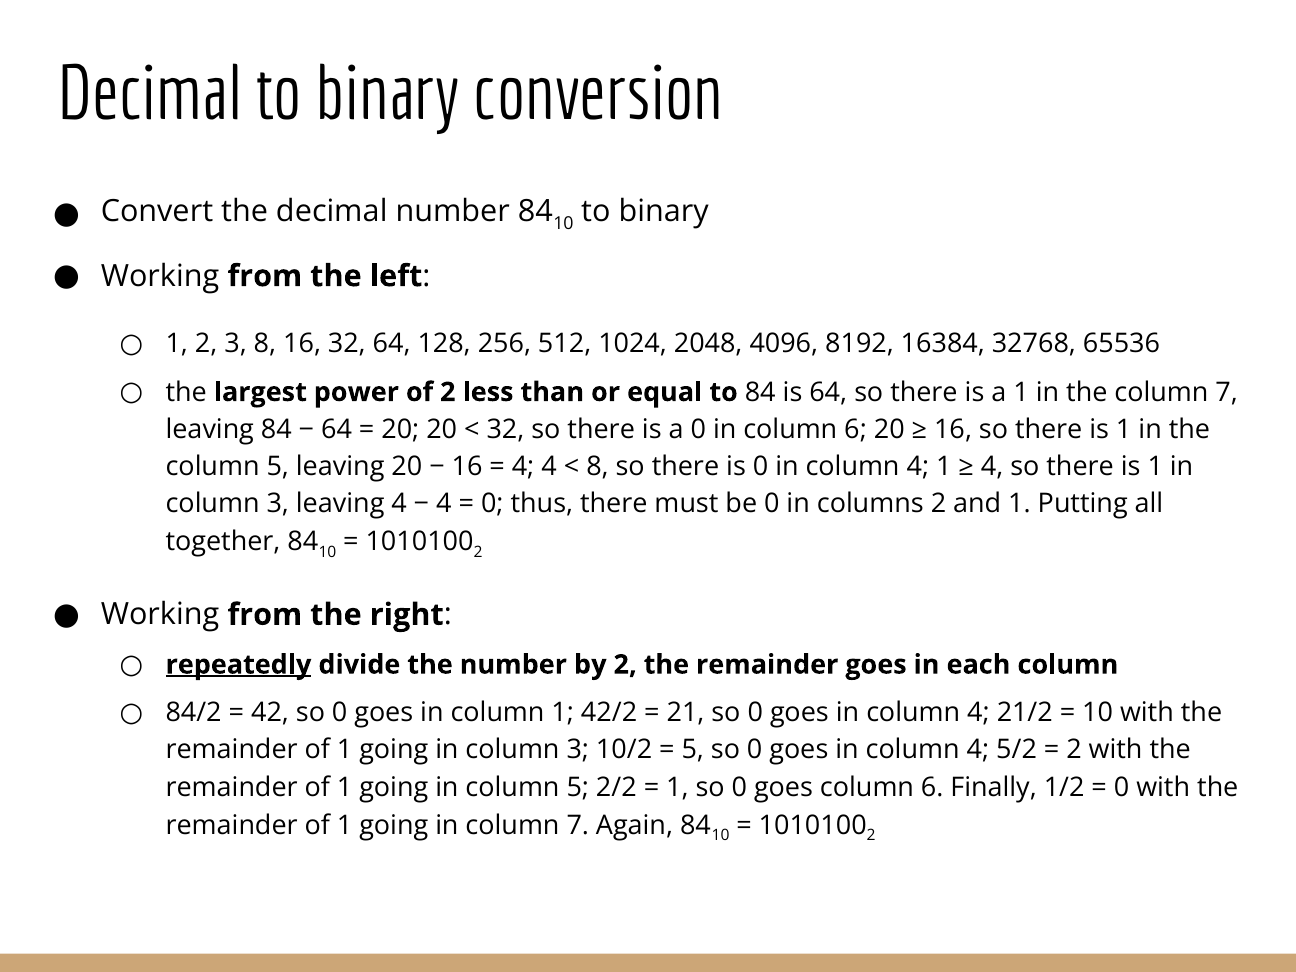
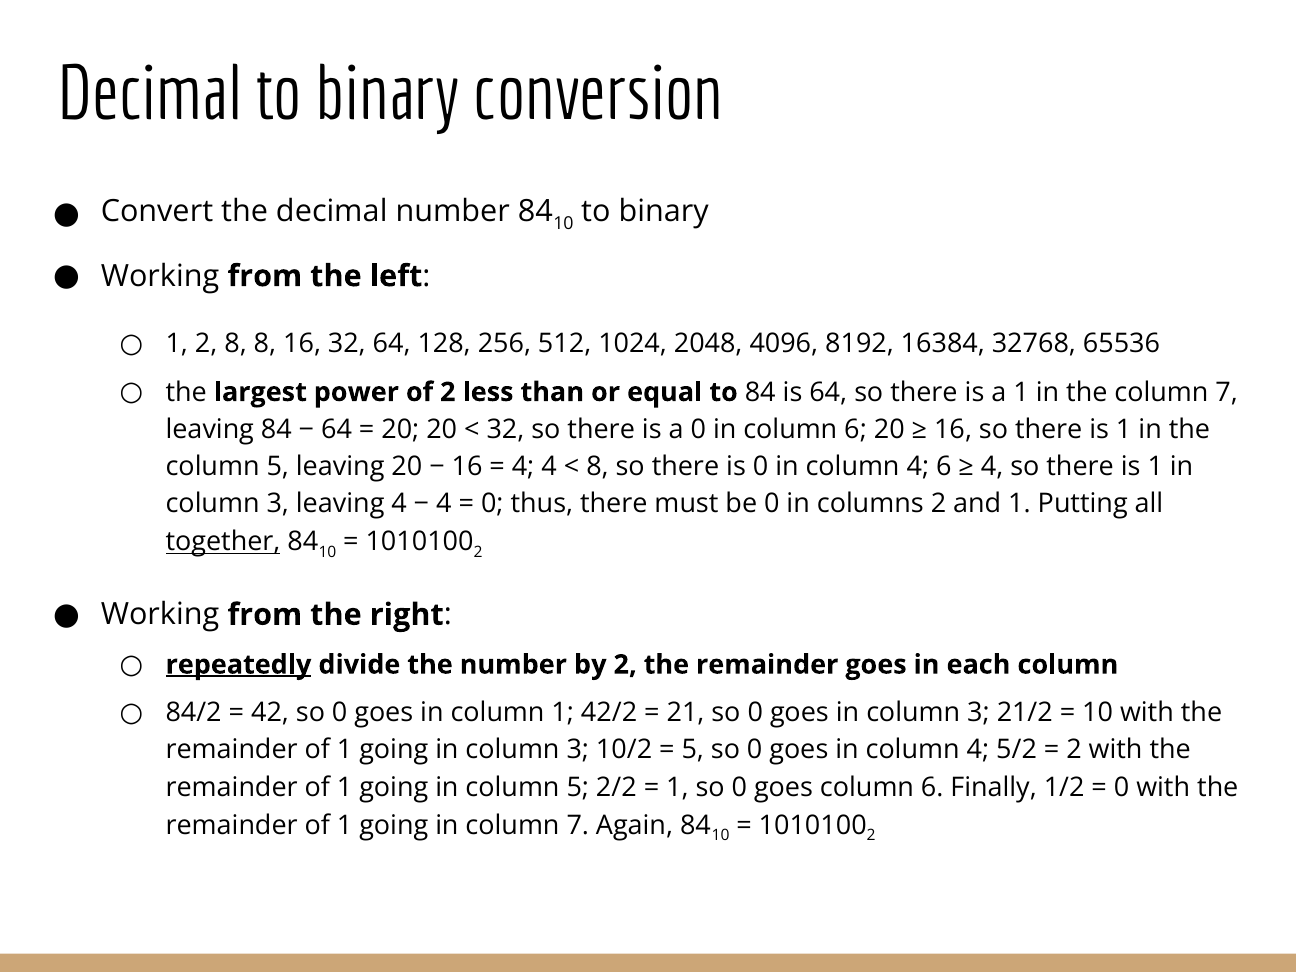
2 3: 3 -> 8
4 1: 1 -> 6
together underline: none -> present
4 at (978, 713): 4 -> 3
